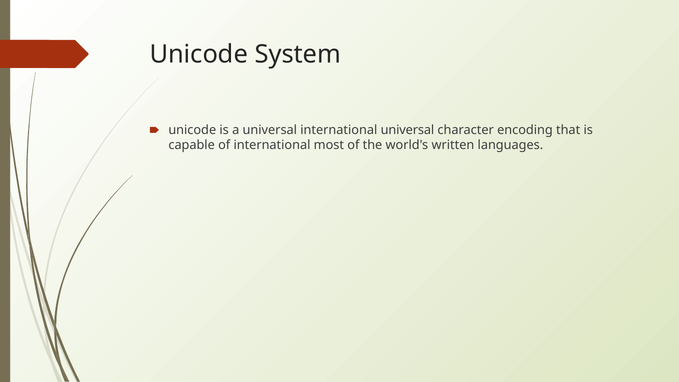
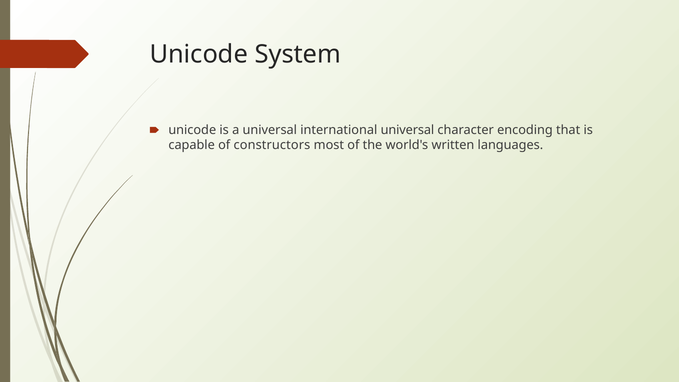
of international: international -> constructors
